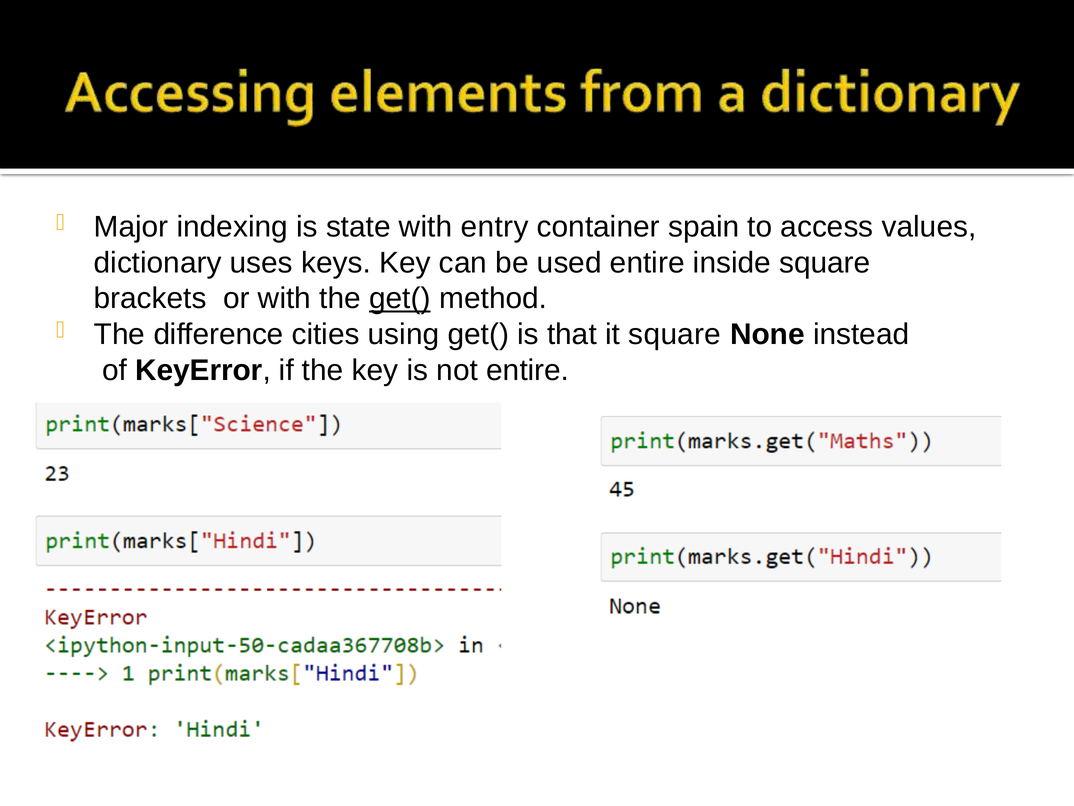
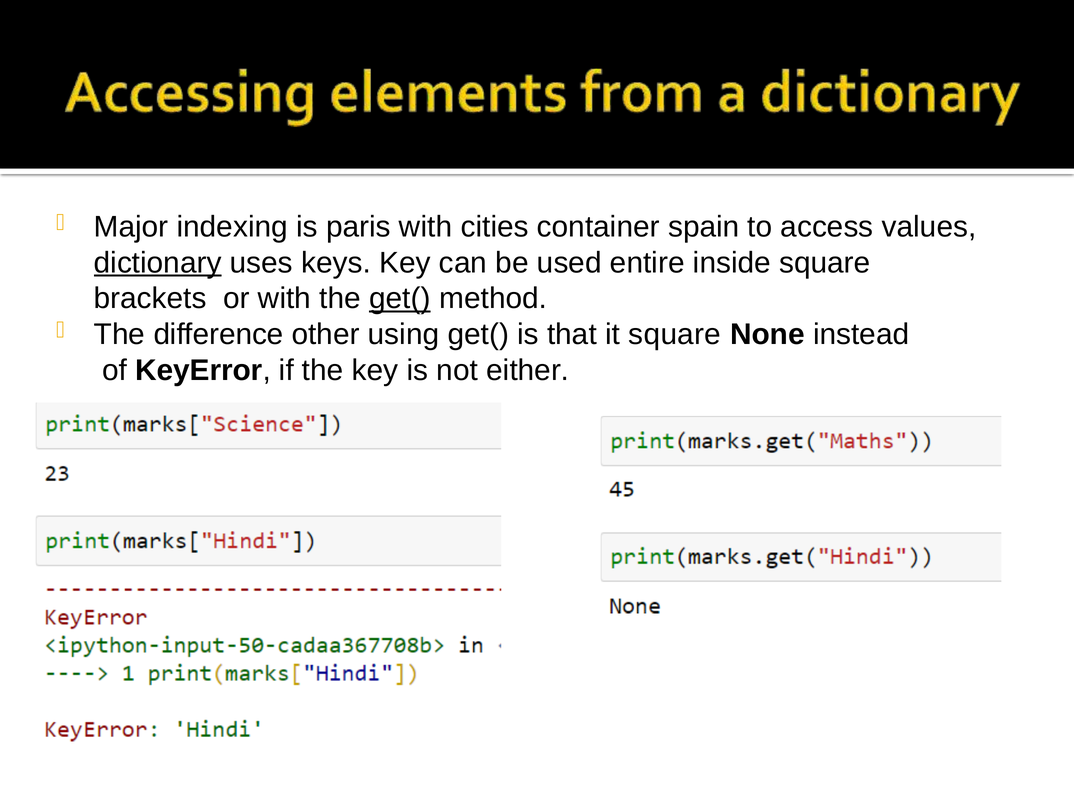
state: state -> paris
entry: entry -> cities
dictionary underline: none -> present
cities: cities -> other
not entire: entire -> either
